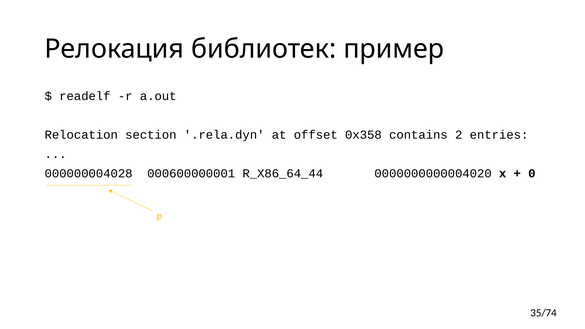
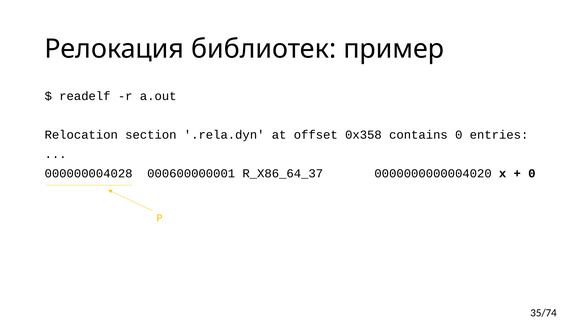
contains 2: 2 -> 0
R_X86_64_44: R_X86_64_44 -> R_X86_64_37
